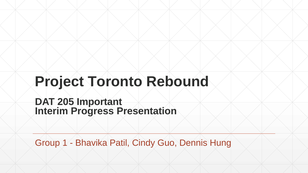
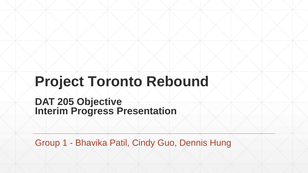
Important: Important -> Objective
